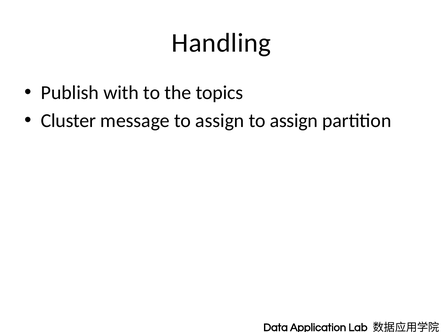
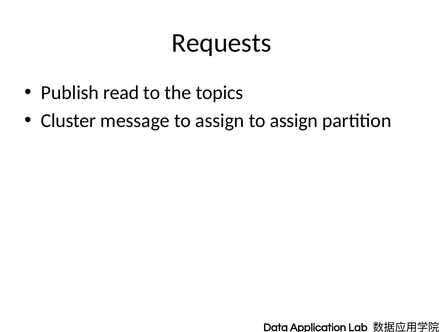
Handling: Handling -> Requests
with: with -> read
